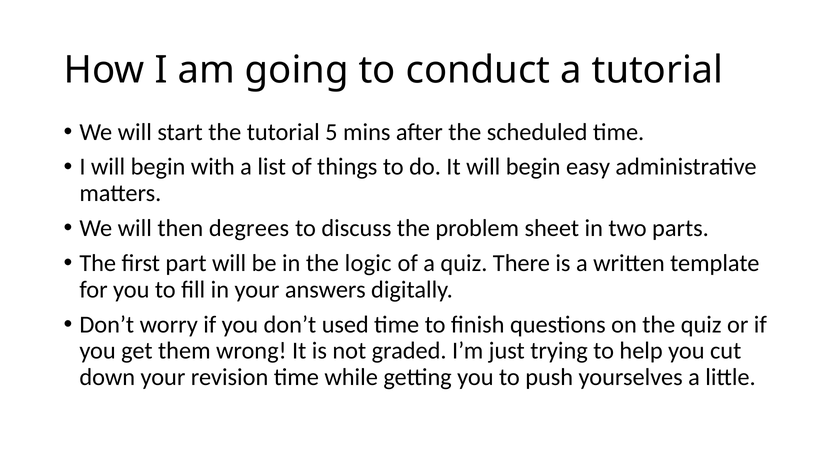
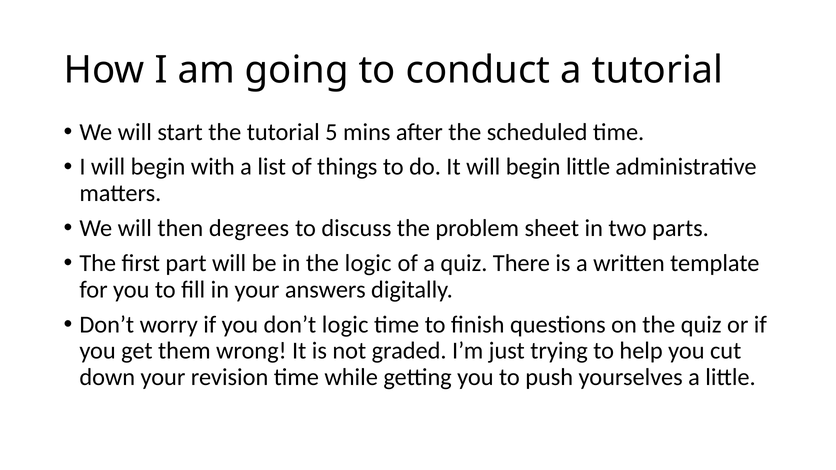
begin easy: easy -> little
don’t used: used -> logic
